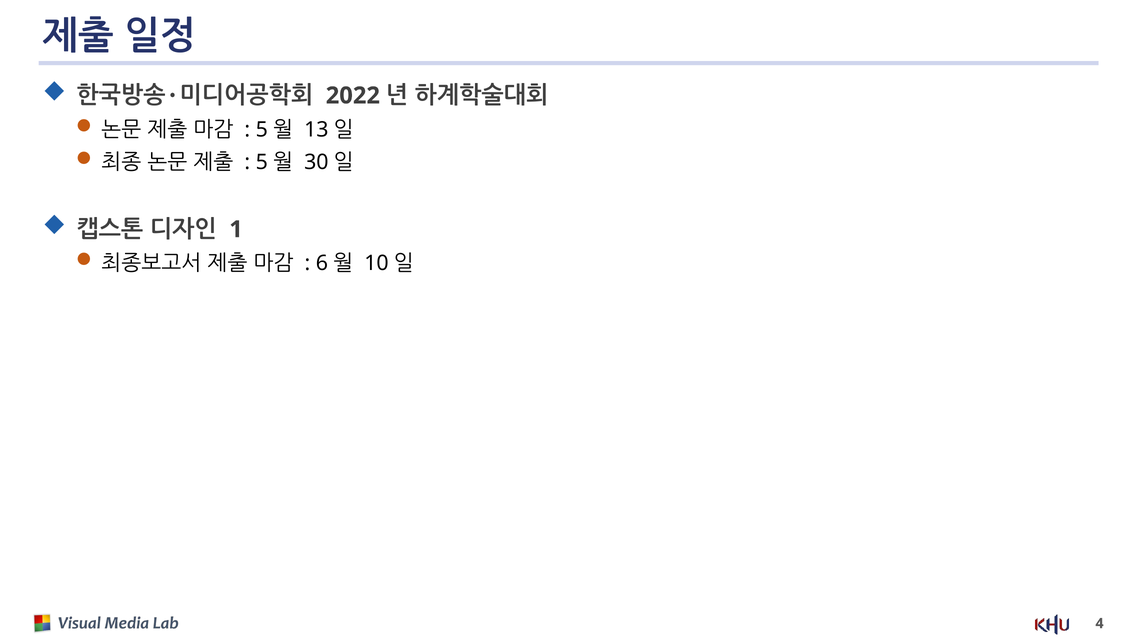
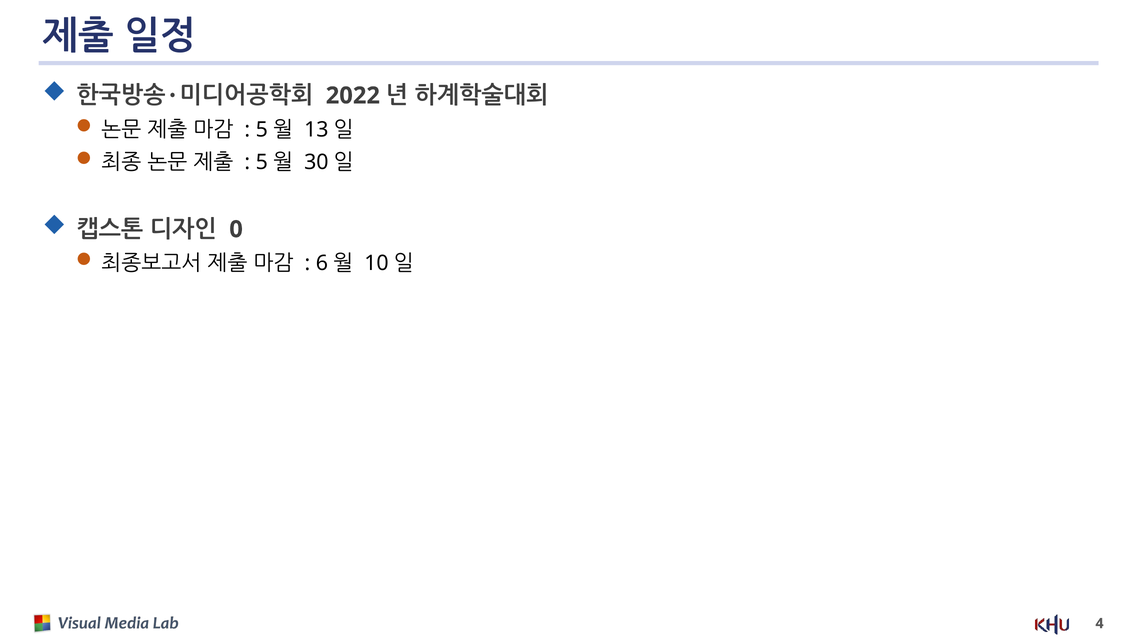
1: 1 -> 0
